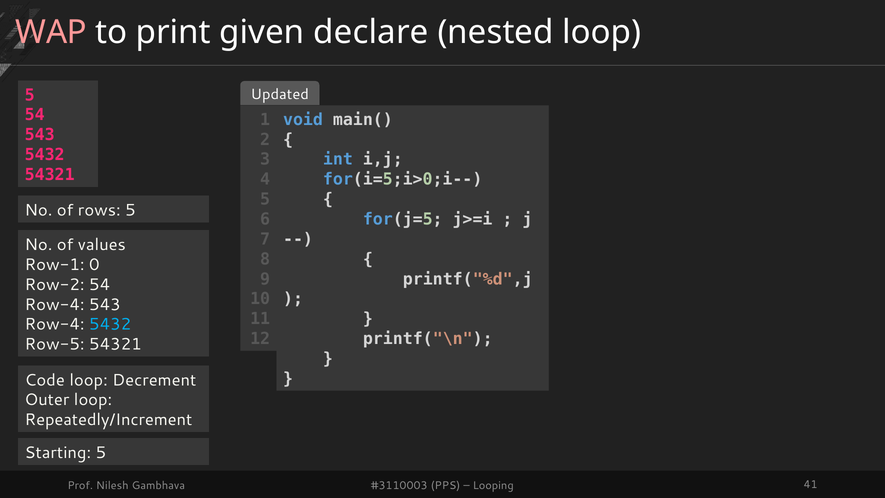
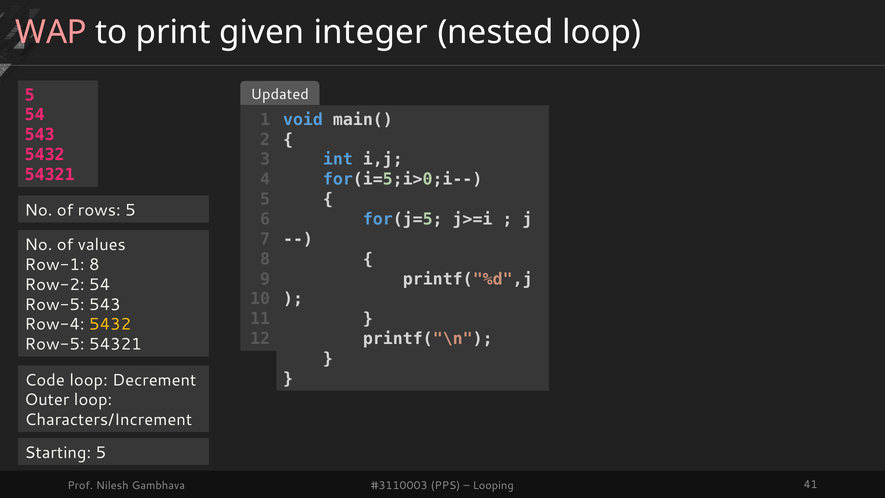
declare: declare -> integer
Row-1 0: 0 -> 8
Row-4 at (55, 304): Row-4 -> Row-5
5432 at (110, 324) colour: light blue -> yellow
Repeatedly/Increment: Repeatedly/Increment -> Characters/Increment
